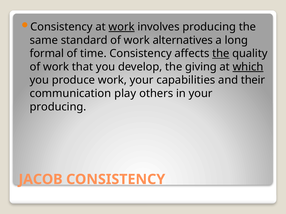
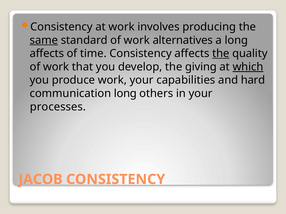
work at (122, 27) underline: present -> none
same underline: none -> present
formal at (47, 54): formal -> affects
their: their -> hard
communication play: play -> long
producing at (58, 107): producing -> processes
